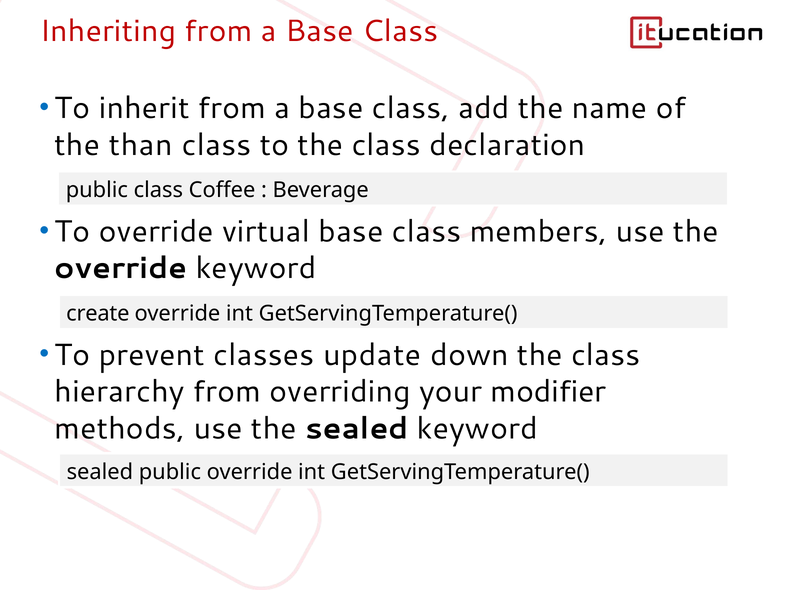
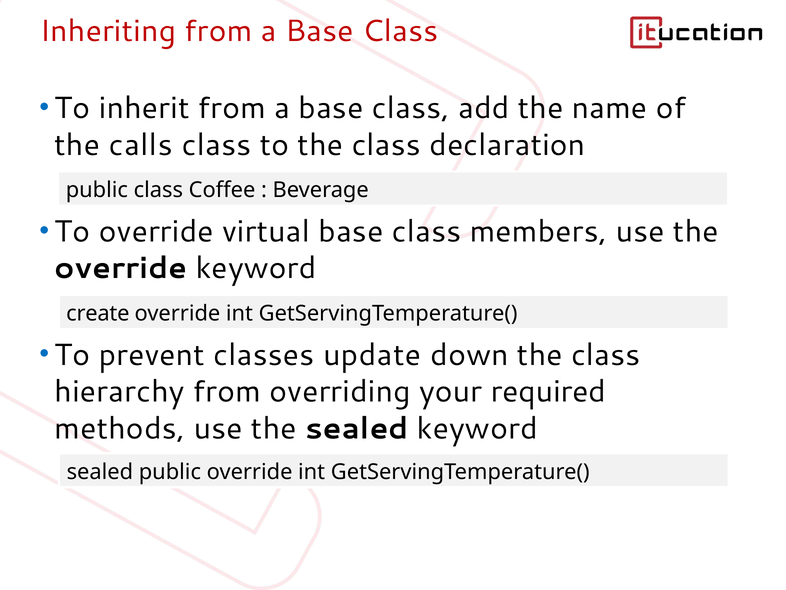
than: than -> calls
modifier: modifier -> required
